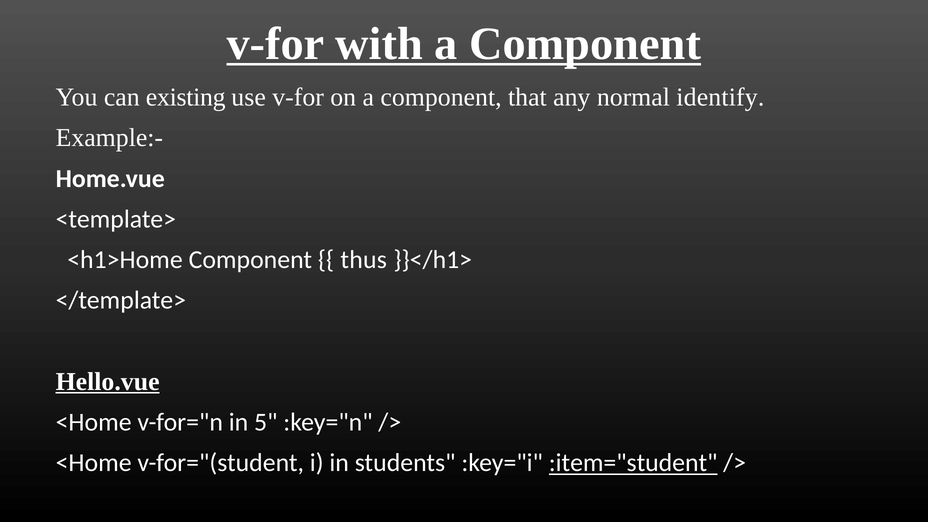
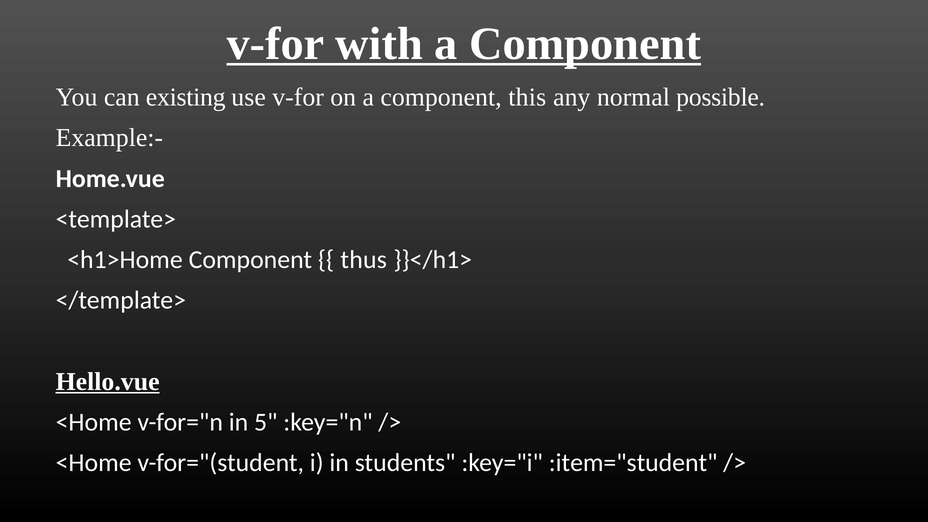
that: that -> this
identify: identify -> possible
:item="student underline: present -> none
